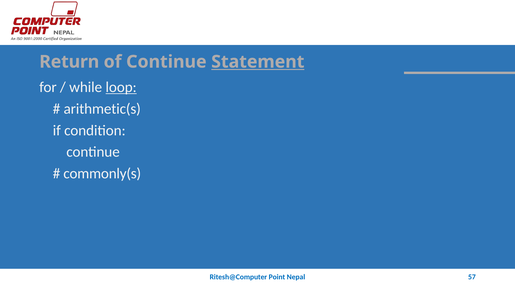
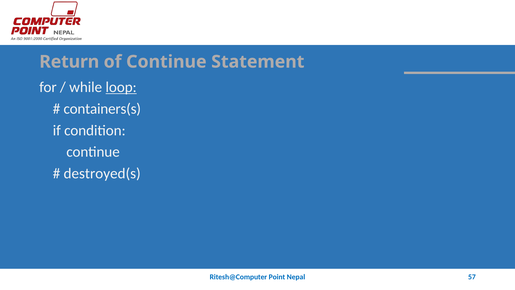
Statement underline: present -> none
arithmetic(s: arithmetic(s -> containers(s
commonly(s: commonly(s -> destroyed(s
